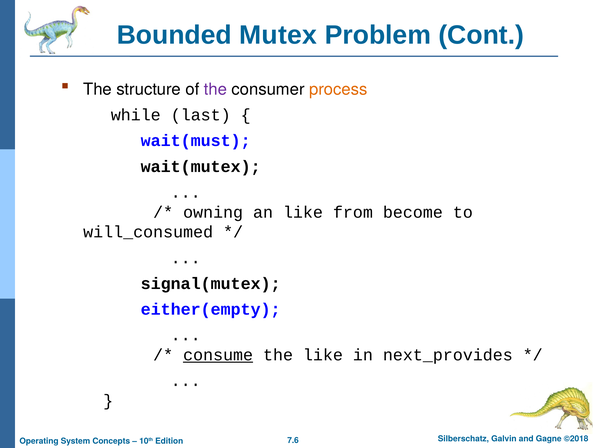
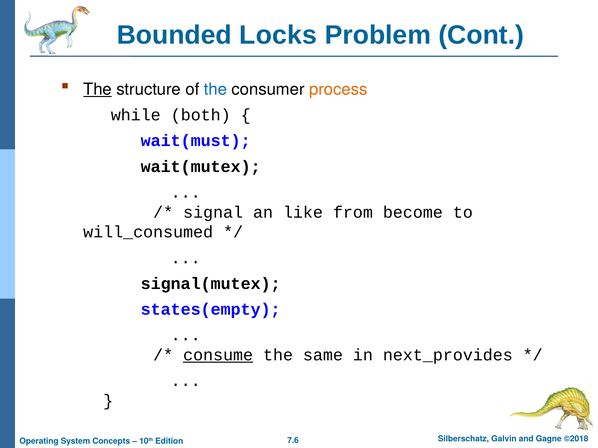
Mutex: Mutex -> Locks
The at (98, 89) underline: none -> present
the at (215, 89) colour: purple -> blue
last: last -> both
owning: owning -> signal
either(empty: either(empty -> states(empty
the like: like -> same
